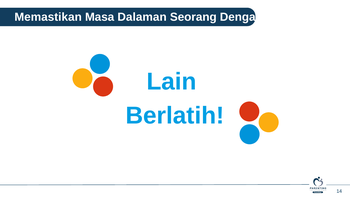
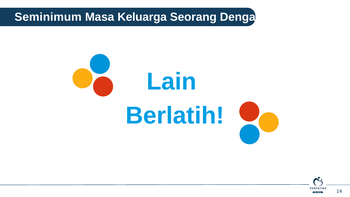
Memastikan: Memastikan -> Seminimum
Dalaman: Dalaman -> Keluarga
